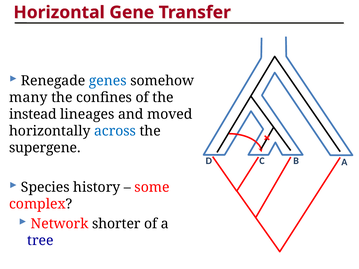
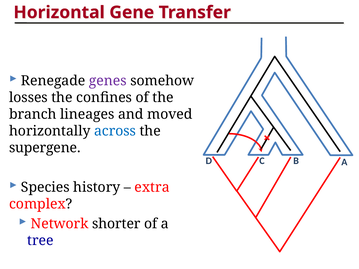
genes colour: blue -> purple
many: many -> losses
instead: instead -> branch
some: some -> extra
